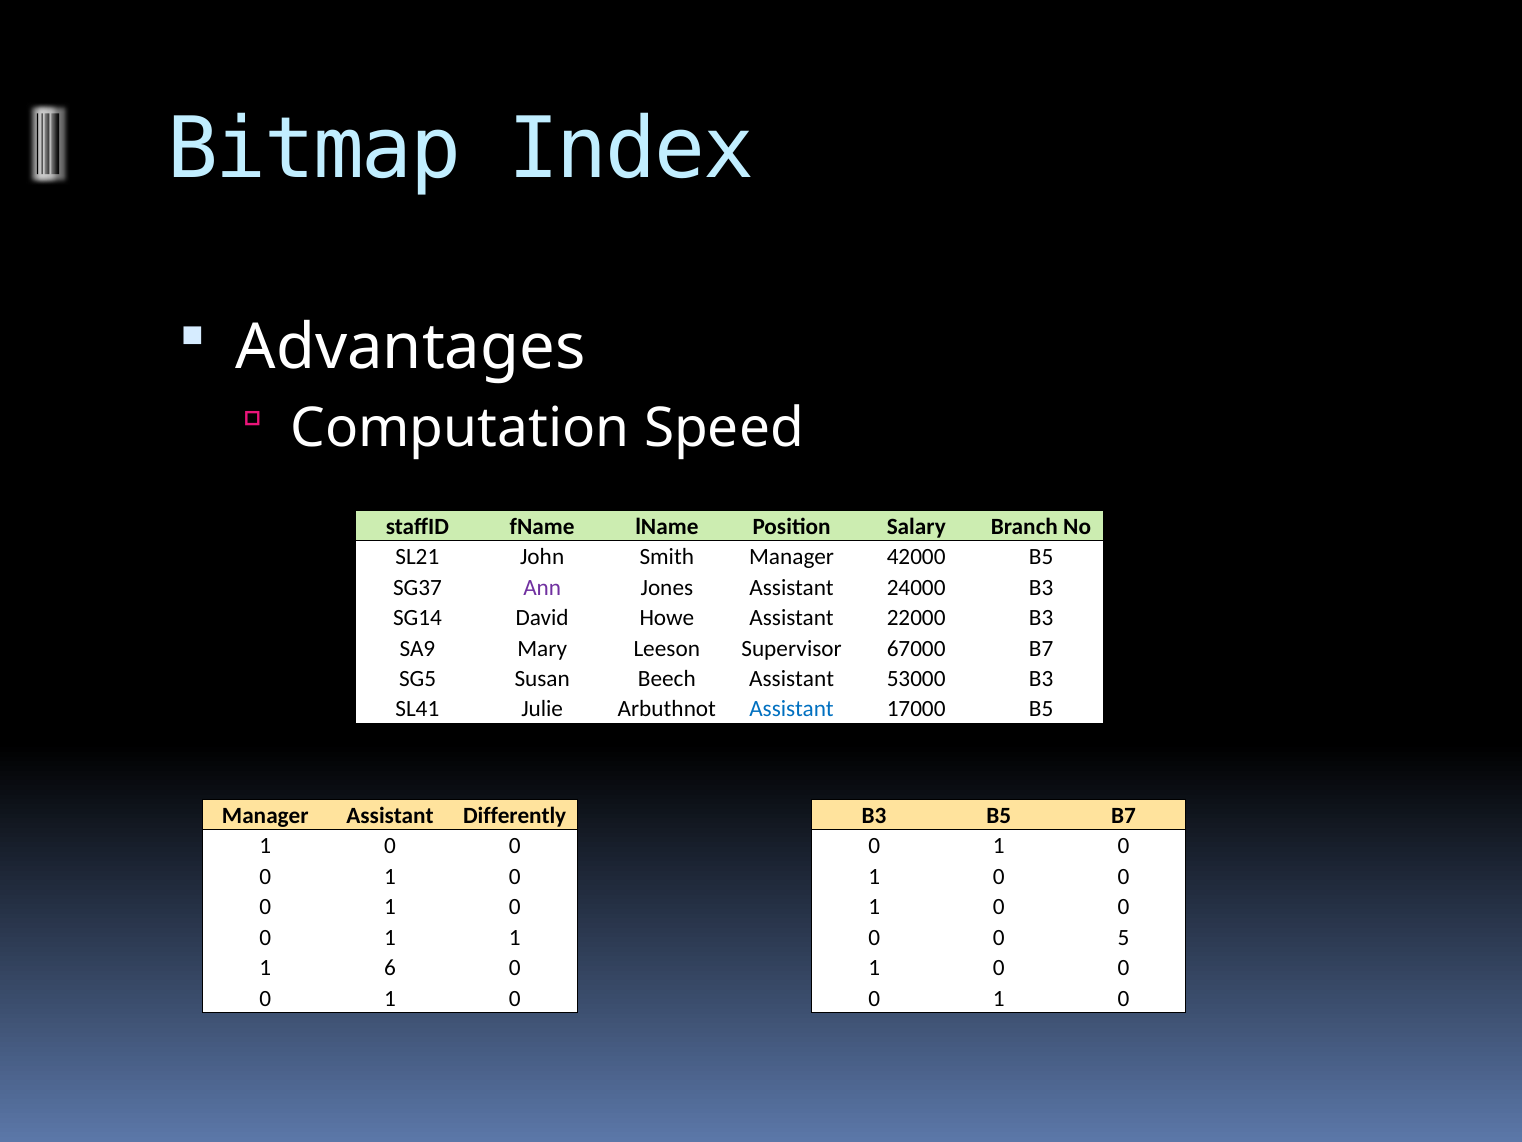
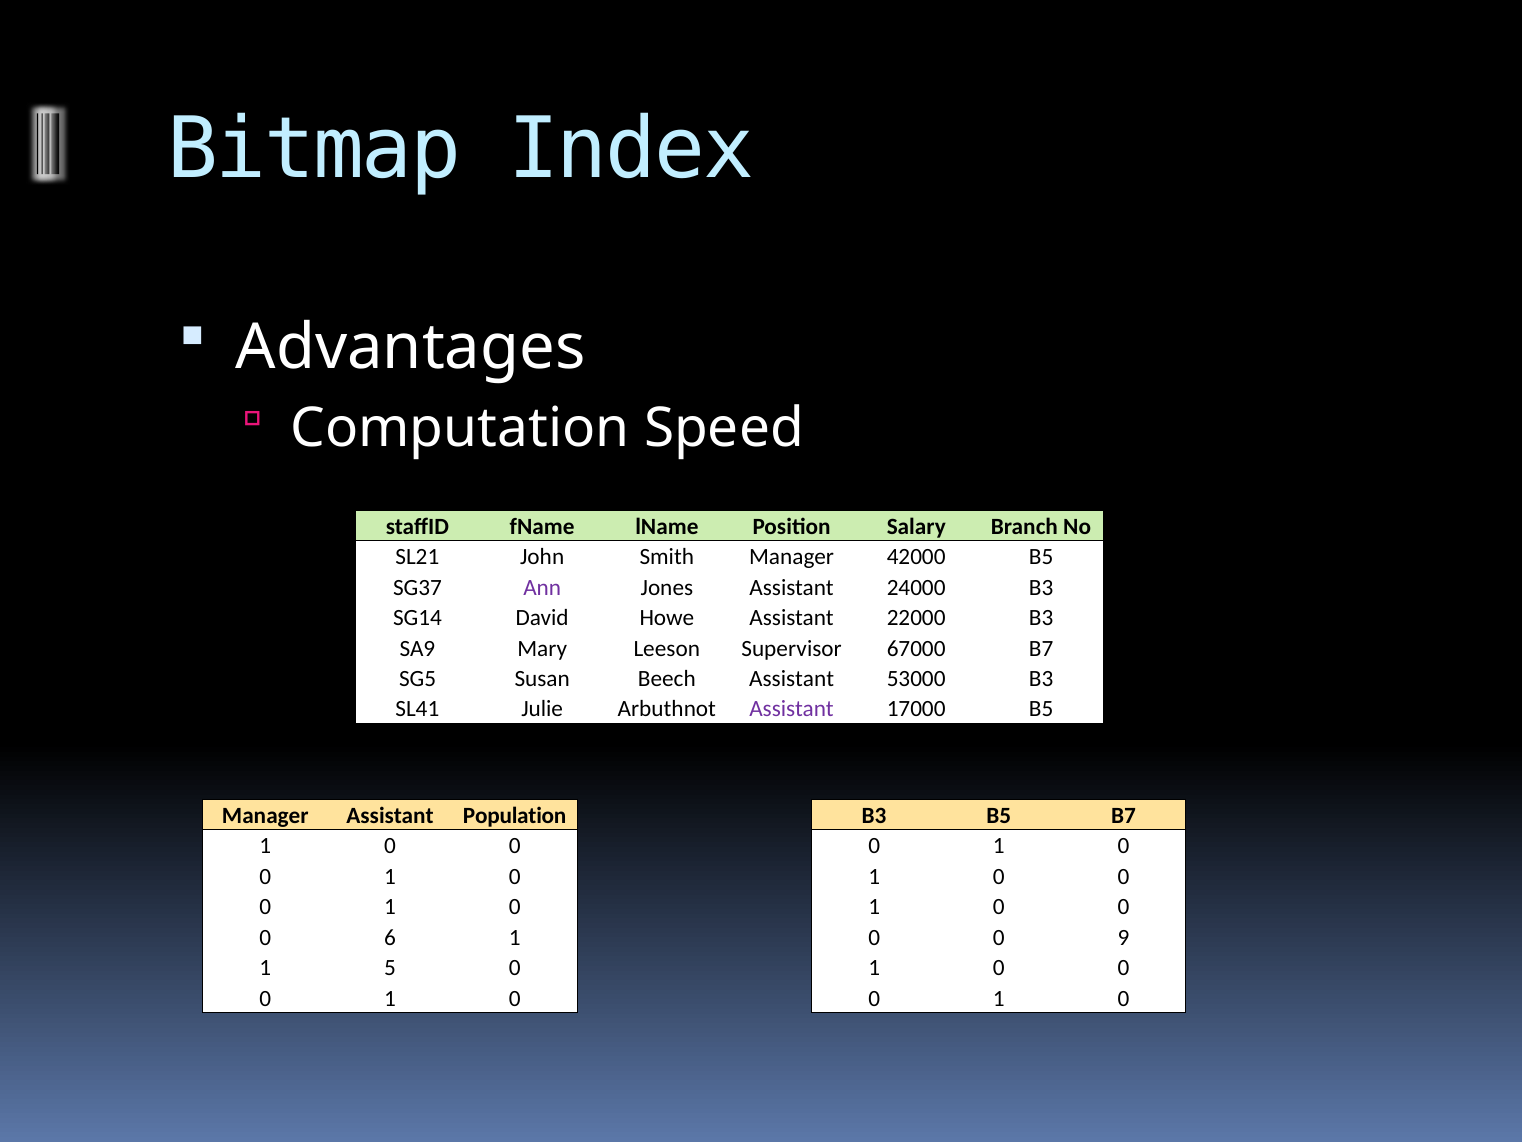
Assistant at (792, 709) colour: blue -> purple
Differently: Differently -> Population
1 at (390, 937): 1 -> 6
5: 5 -> 9
6: 6 -> 5
